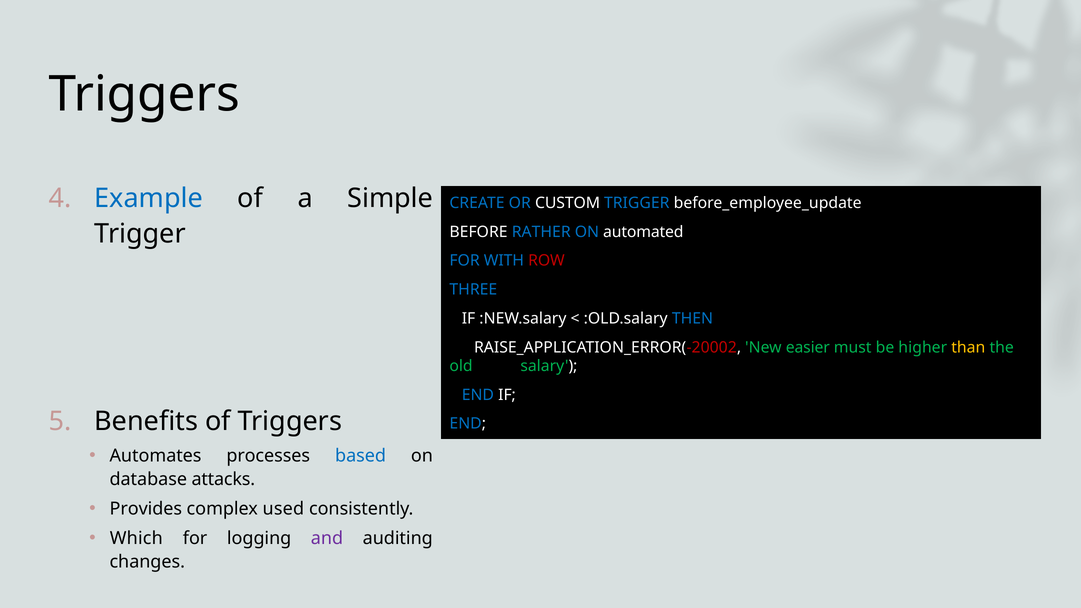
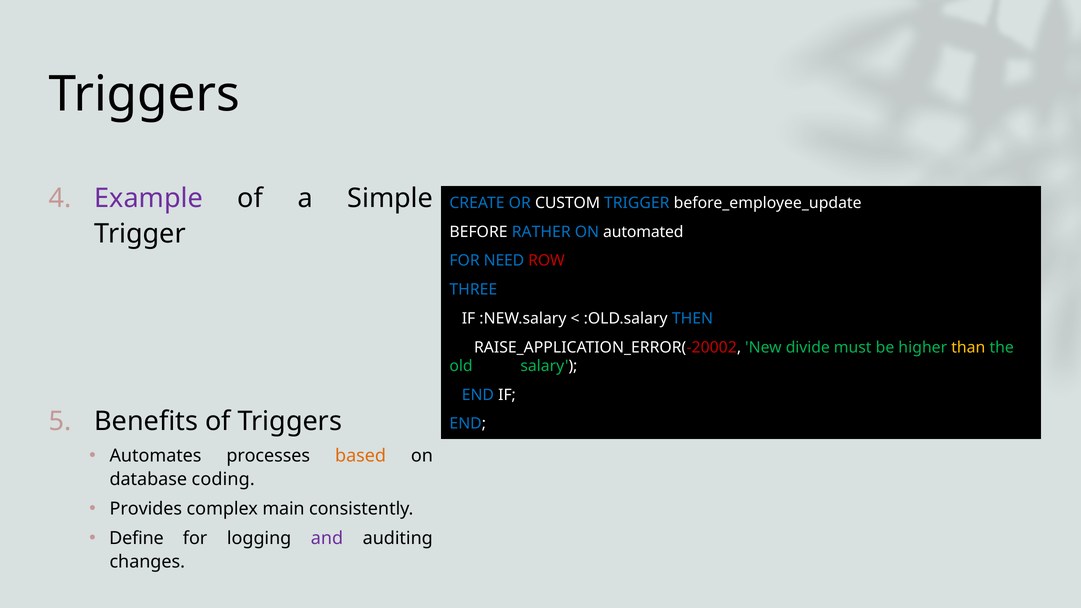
Example colour: blue -> purple
WITH: WITH -> NEED
easier: easier -> divide
based colour: blue -> orange
attacks: attacks -> coding
used: used -> main
Which: Which -> Define
